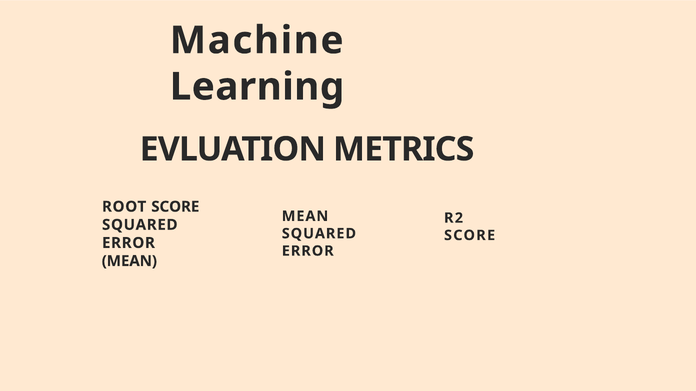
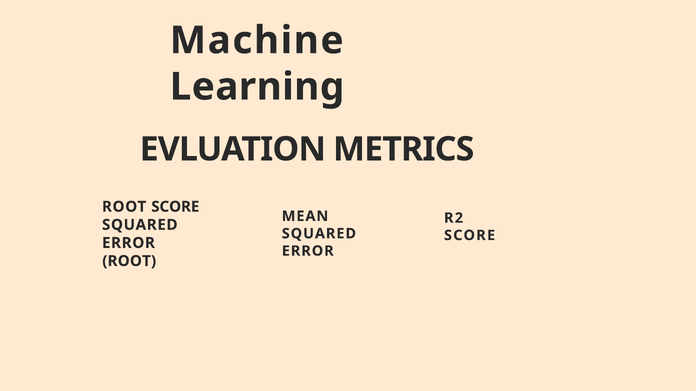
MEAN at (129, 261): MEAN -> ROOT
